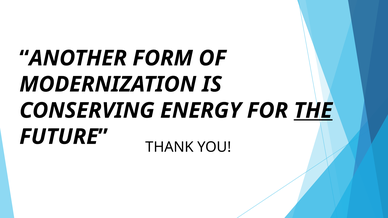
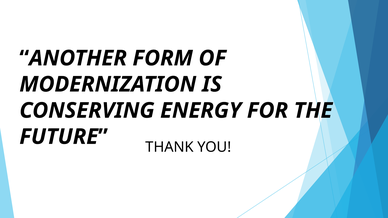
THE underline: present -> none
